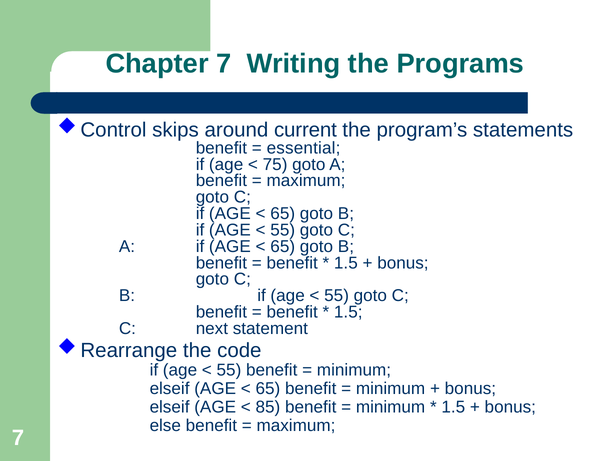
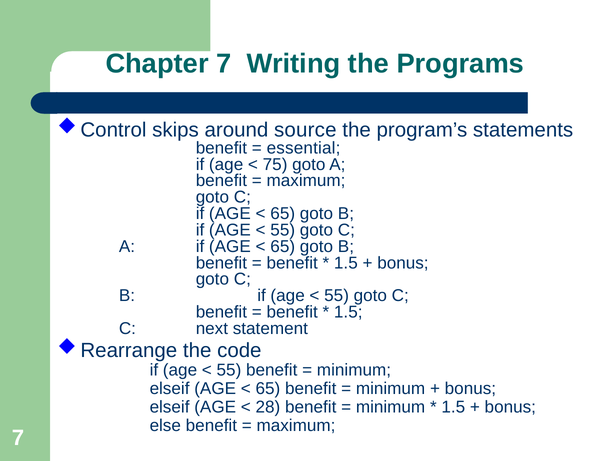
current: current -> source
85: 85 -> 28
